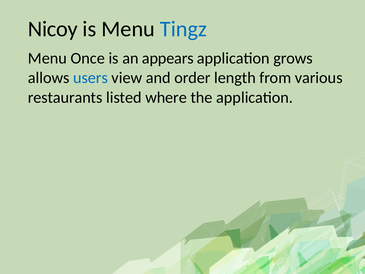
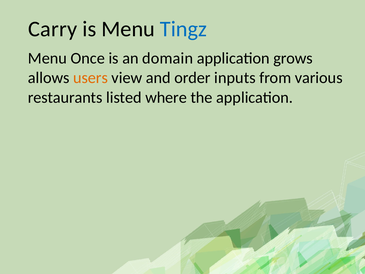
Nicoy: Nicoy -> Carry
appears: appears -> domain
users colour: blue -> orange
length: length -> inputs
